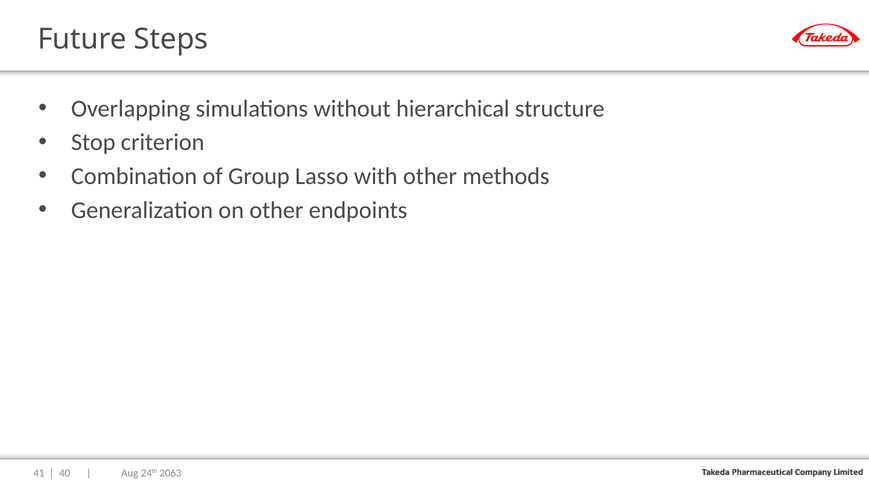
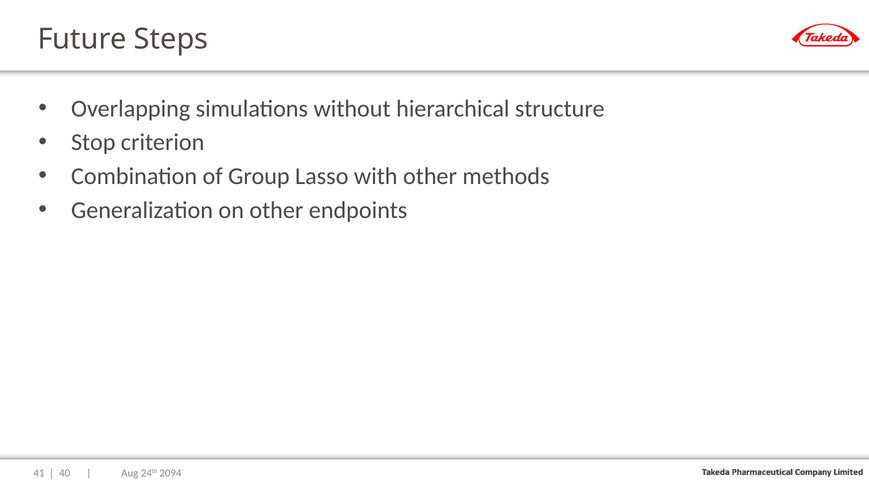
2063: 2063 -> 2094
